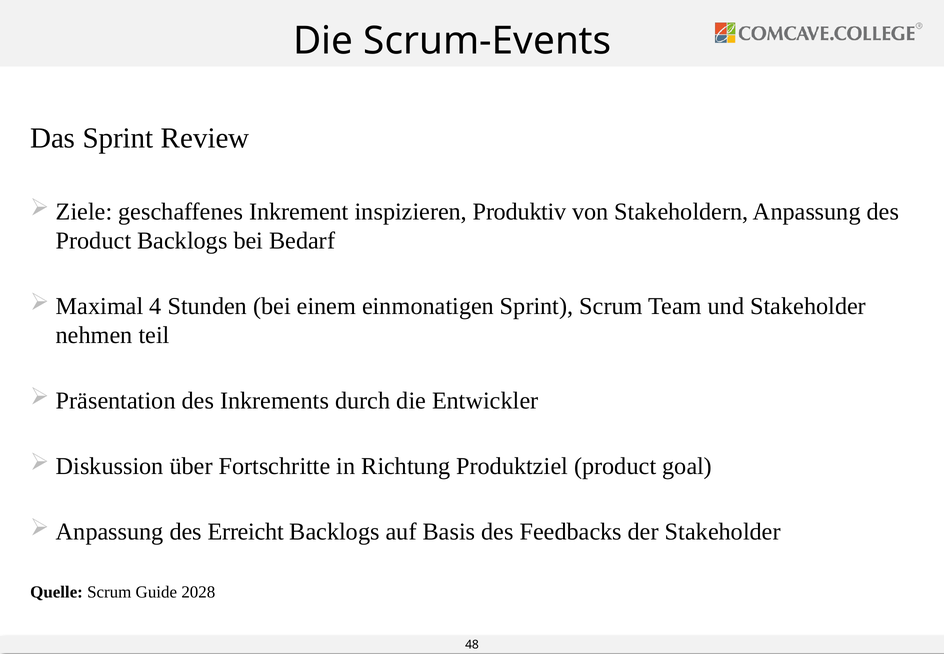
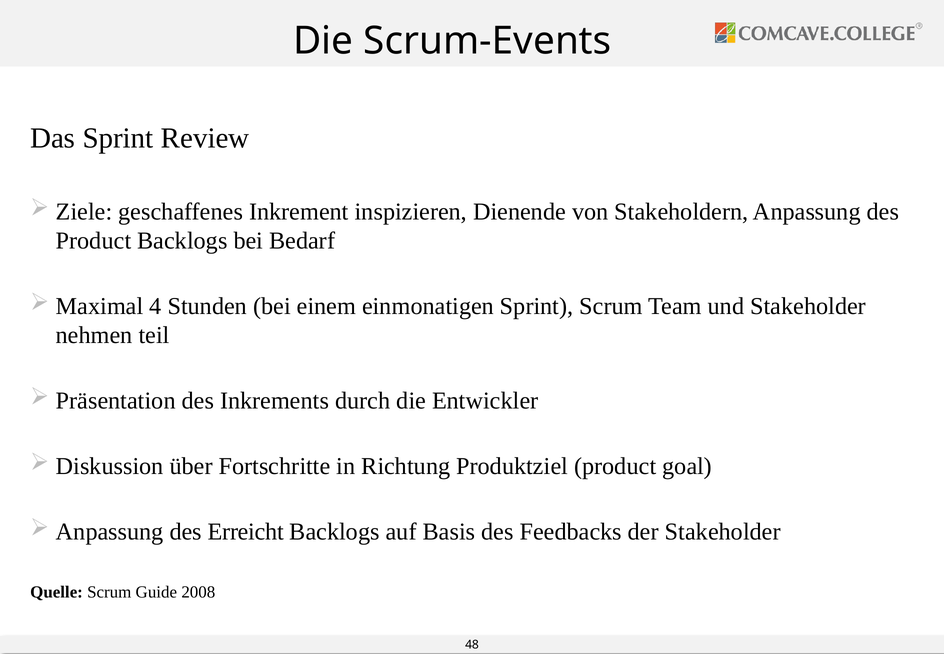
Produktiv: Produktiv -> Dienende
2028: 2028 -> 2008
